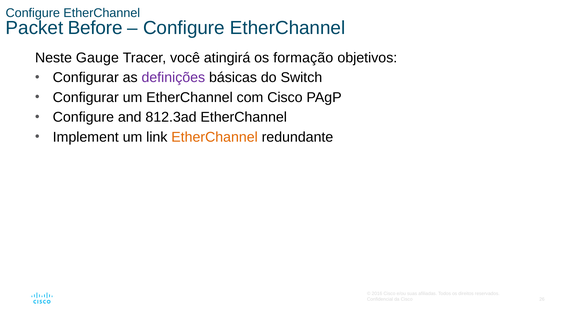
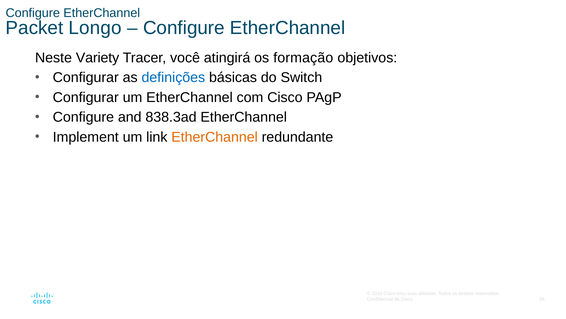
Before: Before -> Longo
Gauge: Gauge -> Variety
definições colour: purple -> blue
812.3ad: 812.3ad -> 838.3ad
